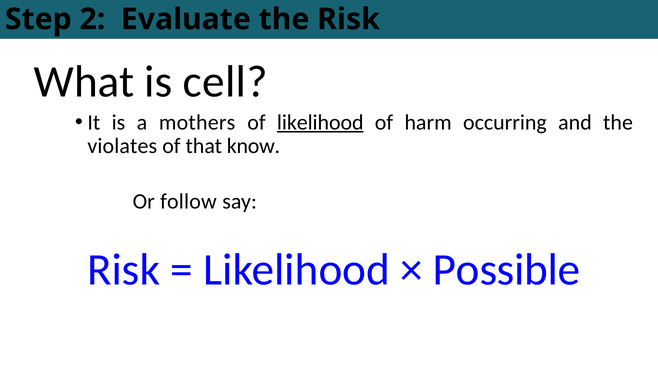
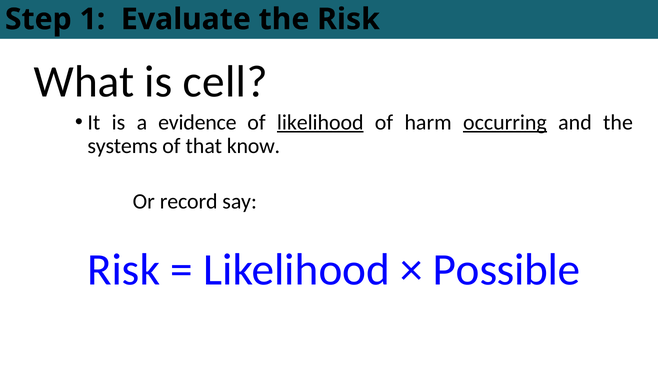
2: 2 -> 1
mothers: mothers -> evidence
occurring underline: none -> present
violates: violates -> systems
follow: follow -> record
